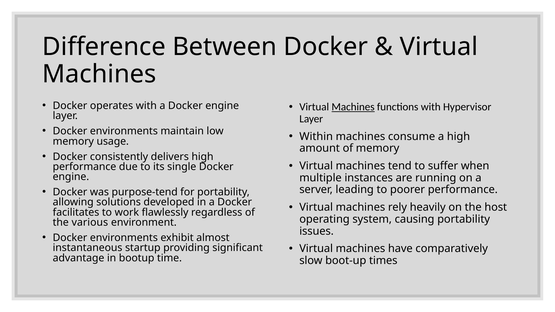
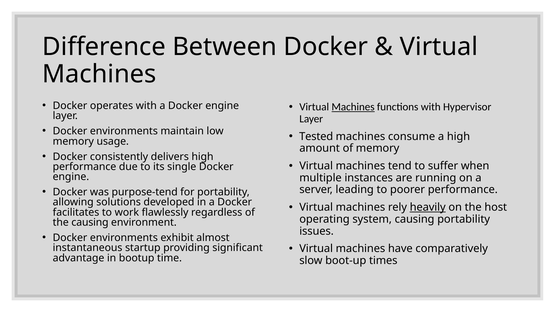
Within: Within -> Tested
heavily underline: none -> present
the various: various -> causing
